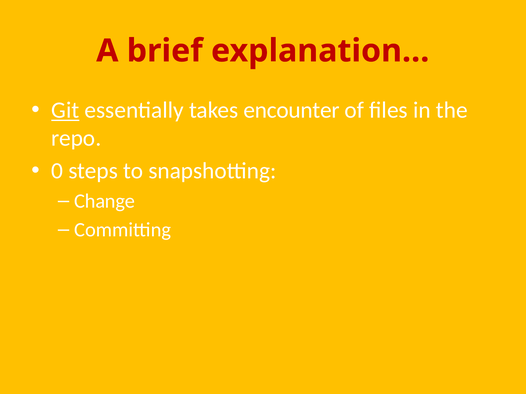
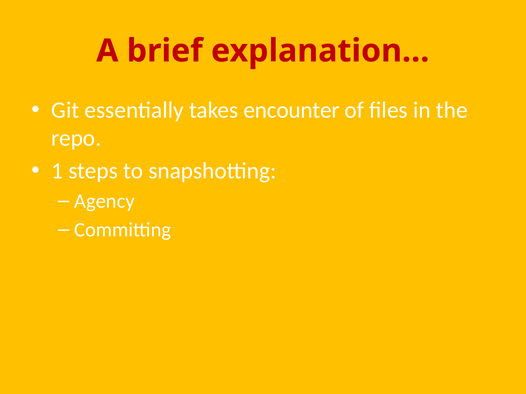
Git underline: present -> none
0: 0 -> 1
Change: Change -> Agency
